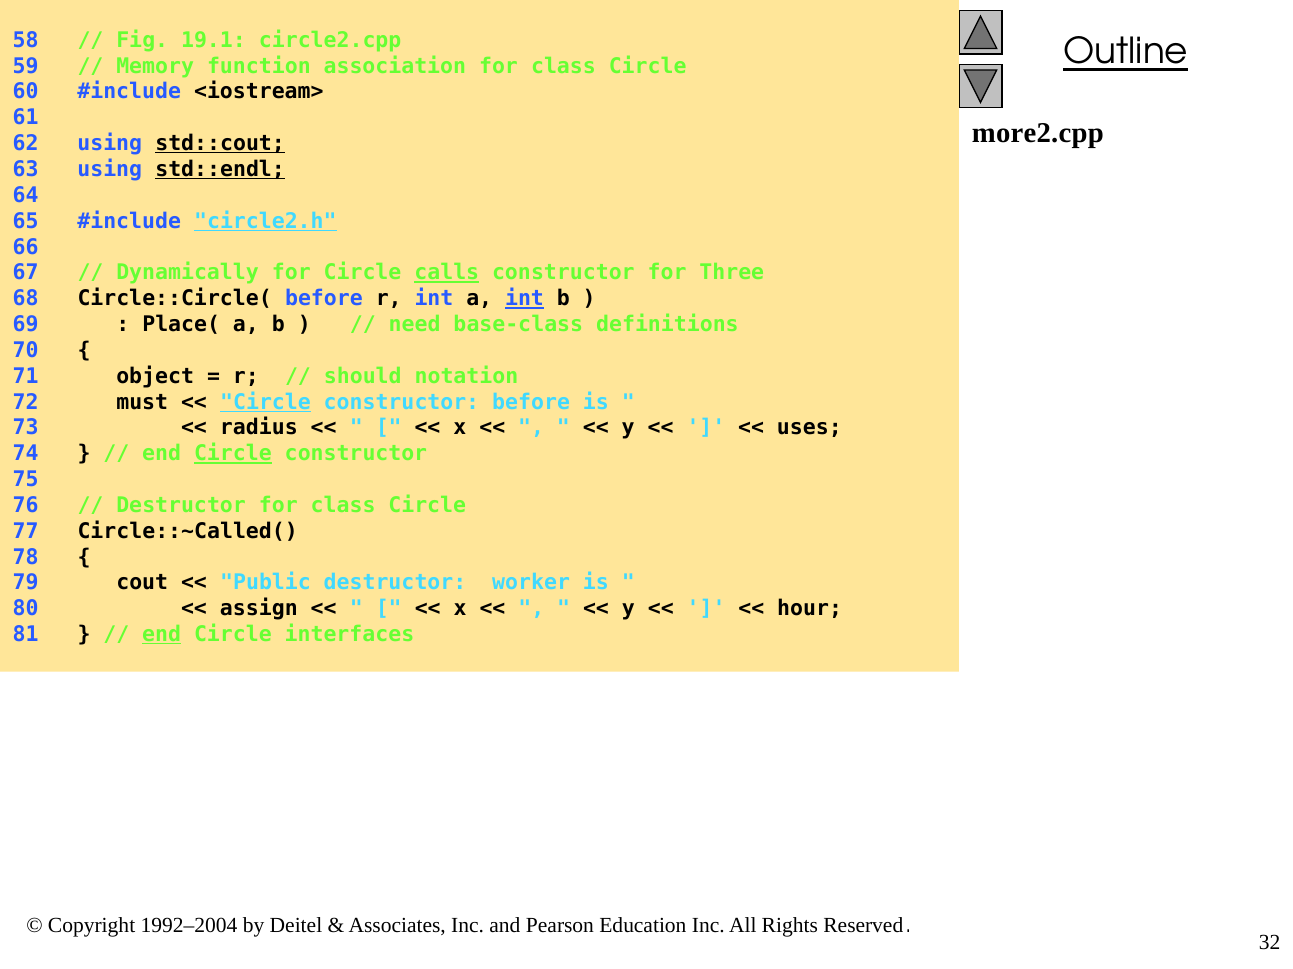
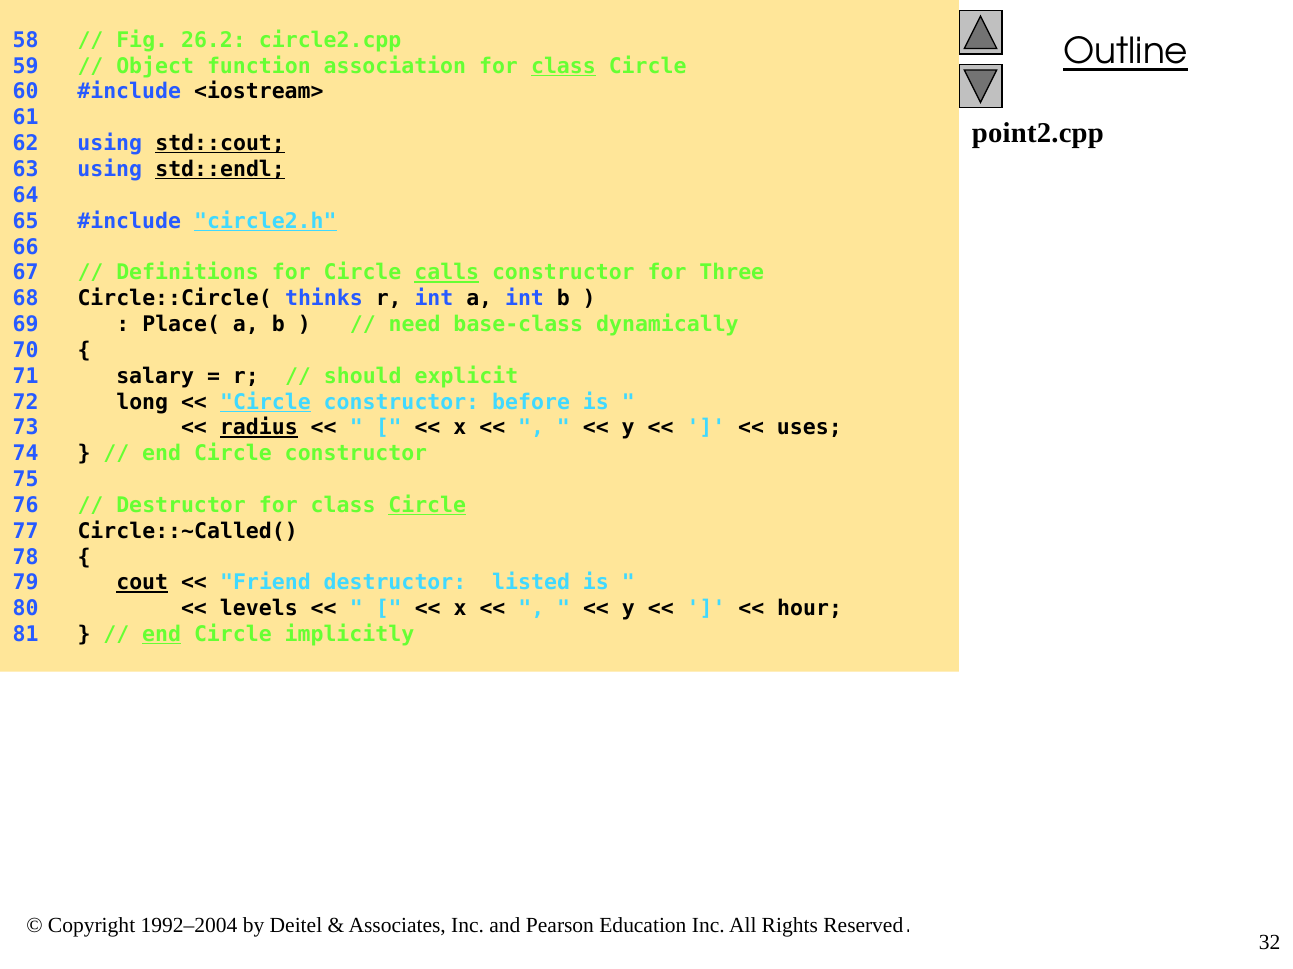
19.1: 19.1 -> 26.2
Memory: Memory -> Object
class at (563, 66) underline: none -> present
more2.cpp: more2.cpp -> point2.cpp
Dynamically: Dynamically -> Definitions
Circle::Circle( before: before -> thinks
int at (525, 299) underline: present -> none
definitions: definitions -> dynamically
object: object -> salary
notation: notation -> explicit
must: must -> long
radius underline: none -> present
Circle at (233, 454) underline: present -> none
Circle at (427, 506) underline: none -> present
cout underline: none -> present
Public: Public -> Friend
worker: worker -> listed
assign: assign -> levels
interfaces: interfaces -> implicitly
